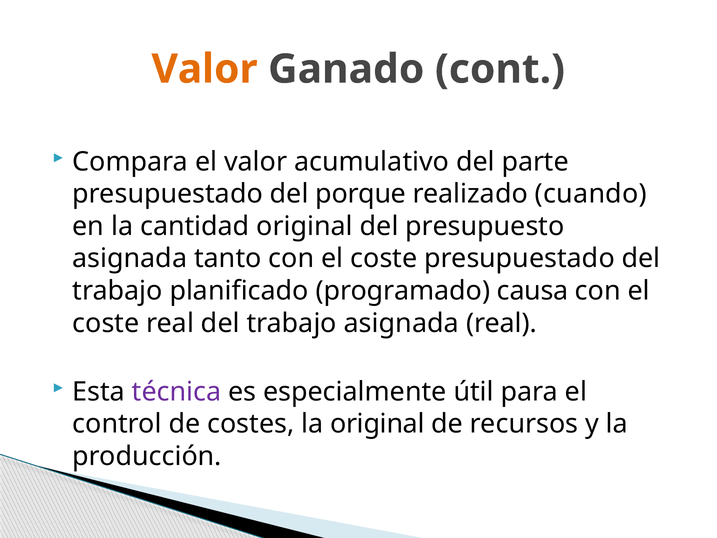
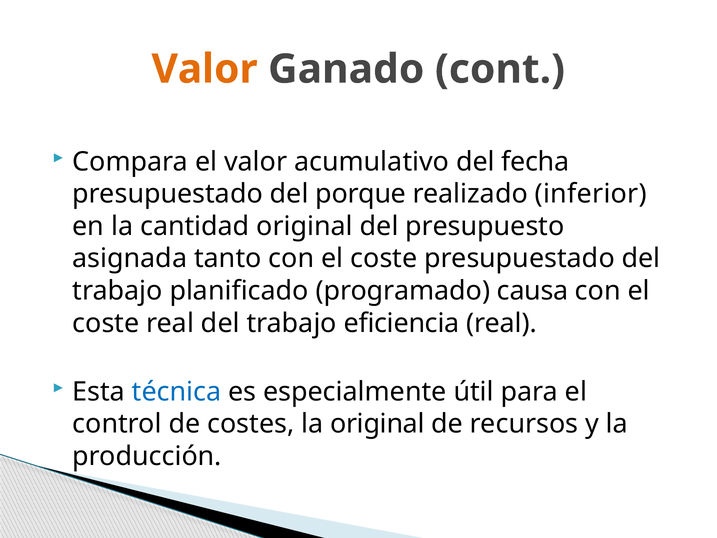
parte: parte -> fecha
cuando: cuando -> inferior
trabajo asignada: asignada -> eficiencia
técnica colour: purple -> blue
